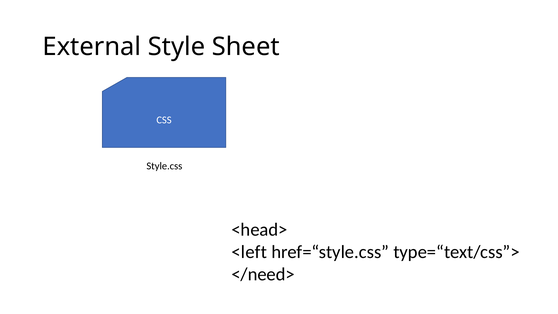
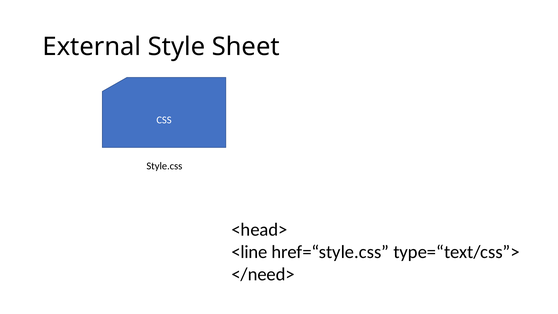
<left: <left -> <line
